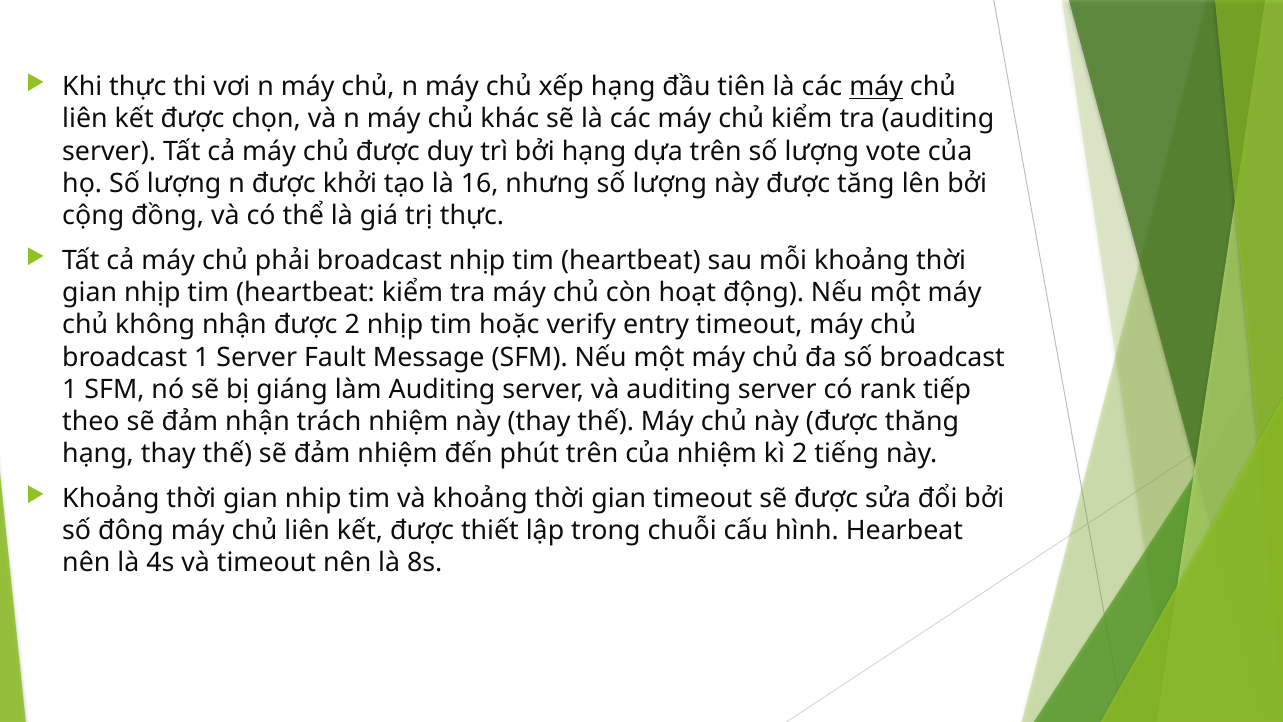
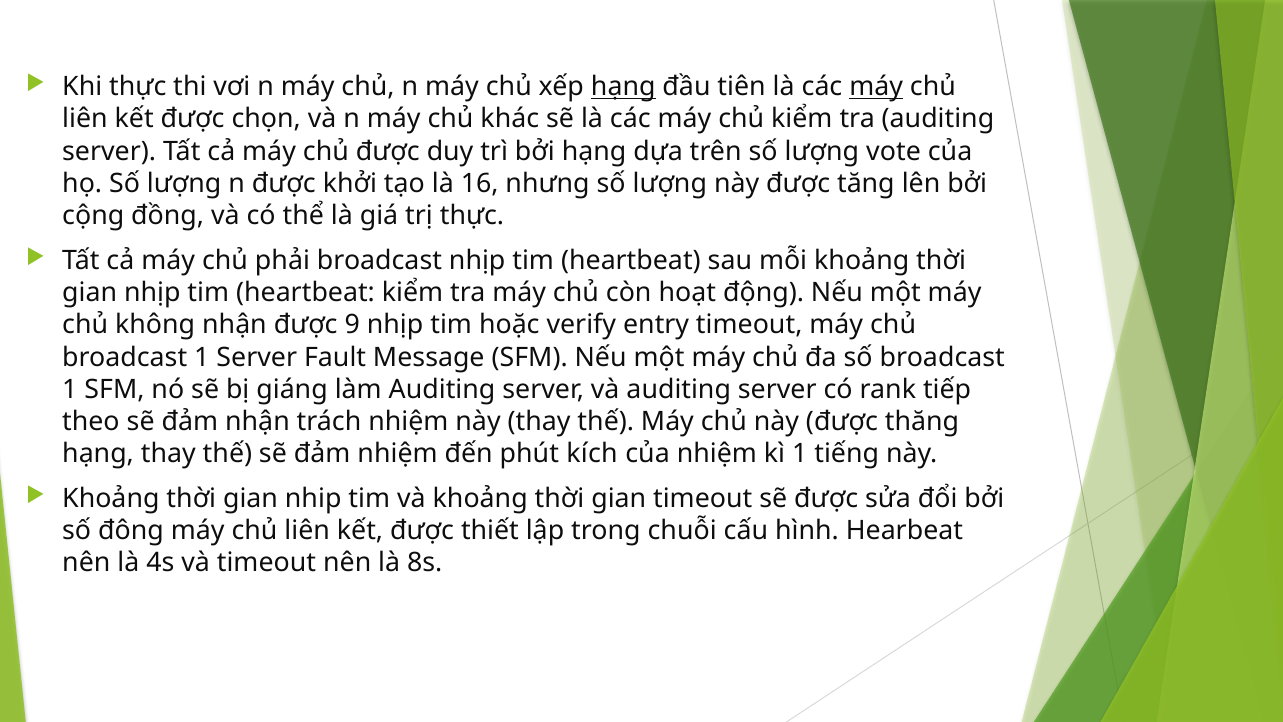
hạng at (623, 87) underline: none -> present
được 2: 2 -> 9
phút trên: trên -> kích
kì 2: 2 -> 1
